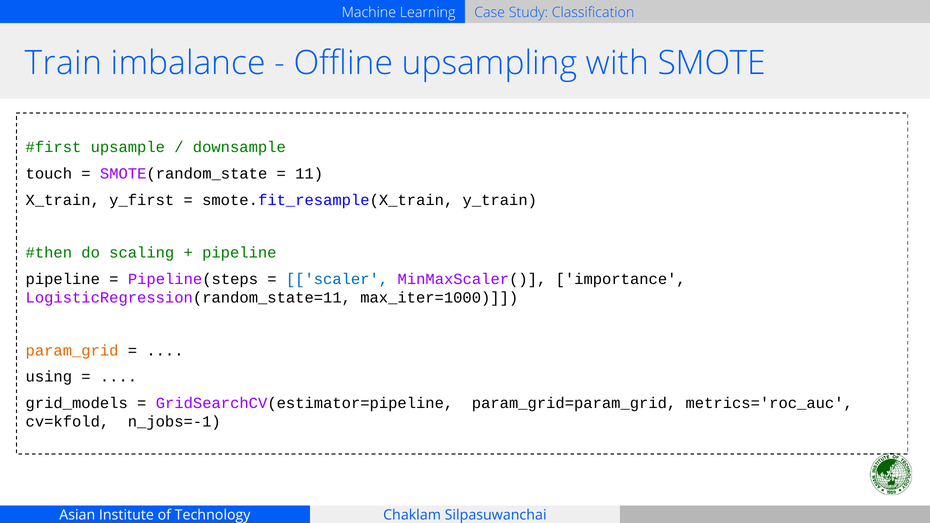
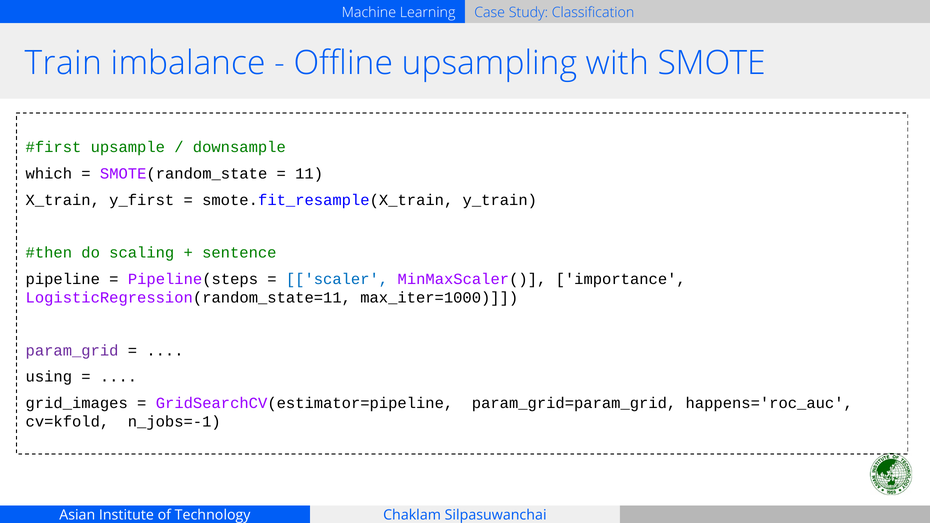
touch: touch -> which
pipeline at (239, 253): pipeline -> sentence
param_grid colour: orange -> purple
grid_models: grid_models -> grid_images
metrics='roc_auc: metrics='roc_auc -> happens='roc_auc
